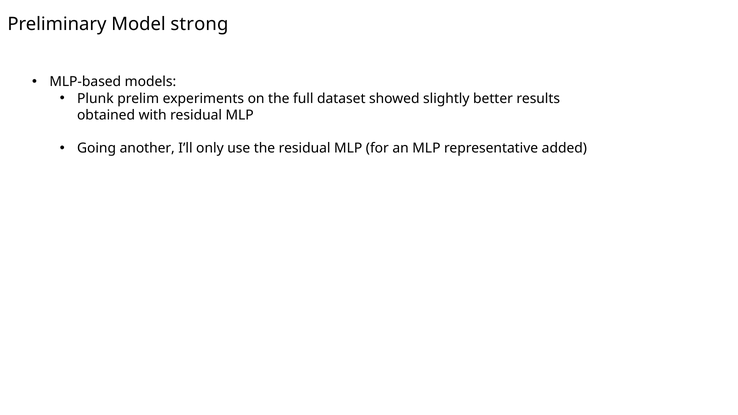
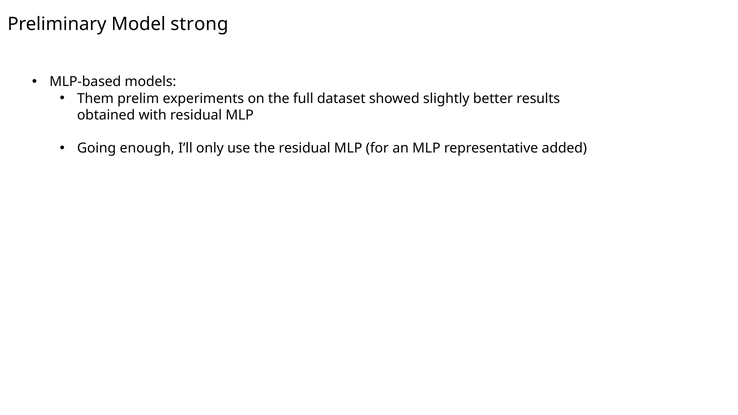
Plunk: Plunk -> Them
another: another -> enough
